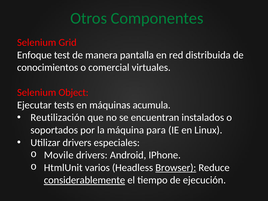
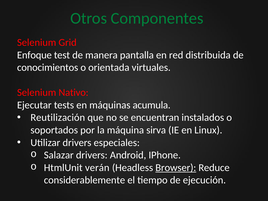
comercial: comercial -> orientada
Object: Object -> Nativo
para: para -> sirva
Movile: Movile -> Salazar
varios: varios -> verán
considerablemente underline: present -> none
